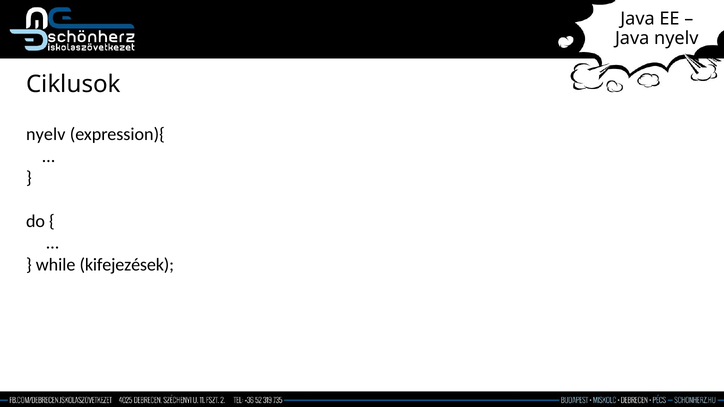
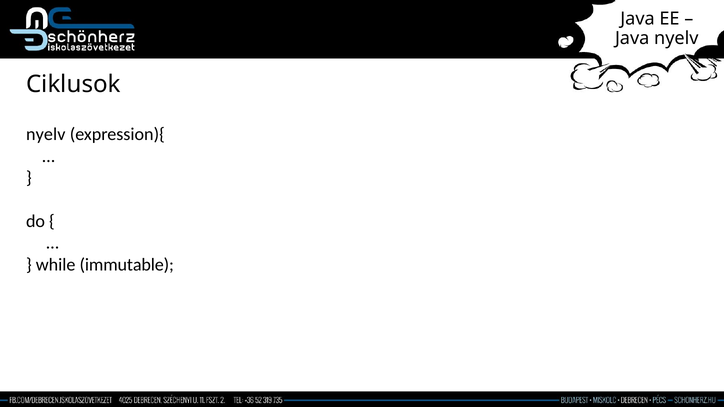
kifejezések: kifejezések -> immutable
